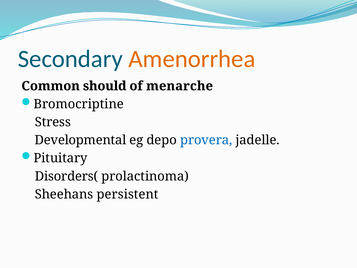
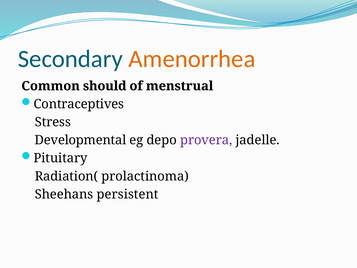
menarche: menarche -> menstrual
Bromocriptine: Bromocriptine -> Contraceptives
provera colour: blue -> purple
Disorders(: Disorders( -> Radiation(
